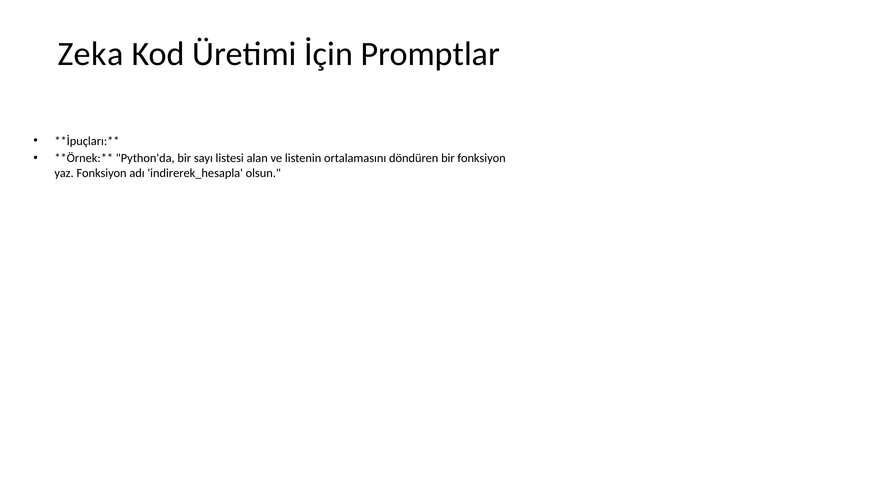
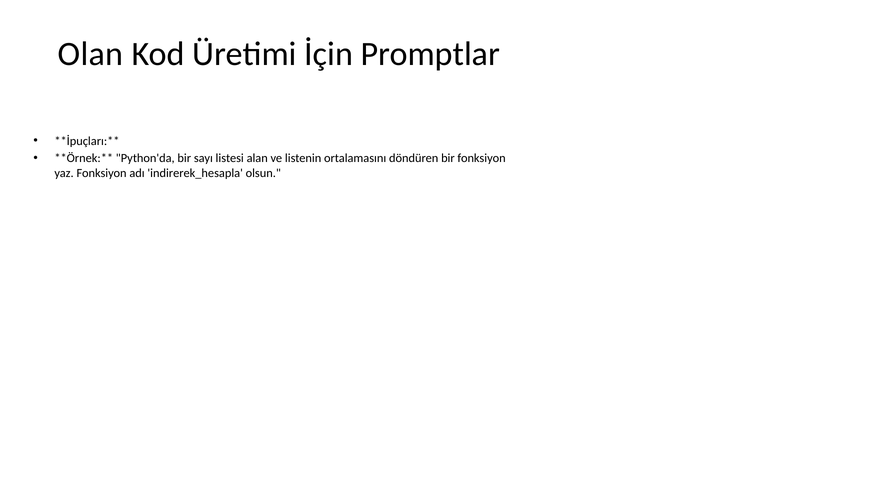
Zeka: Zeka -> Olan
